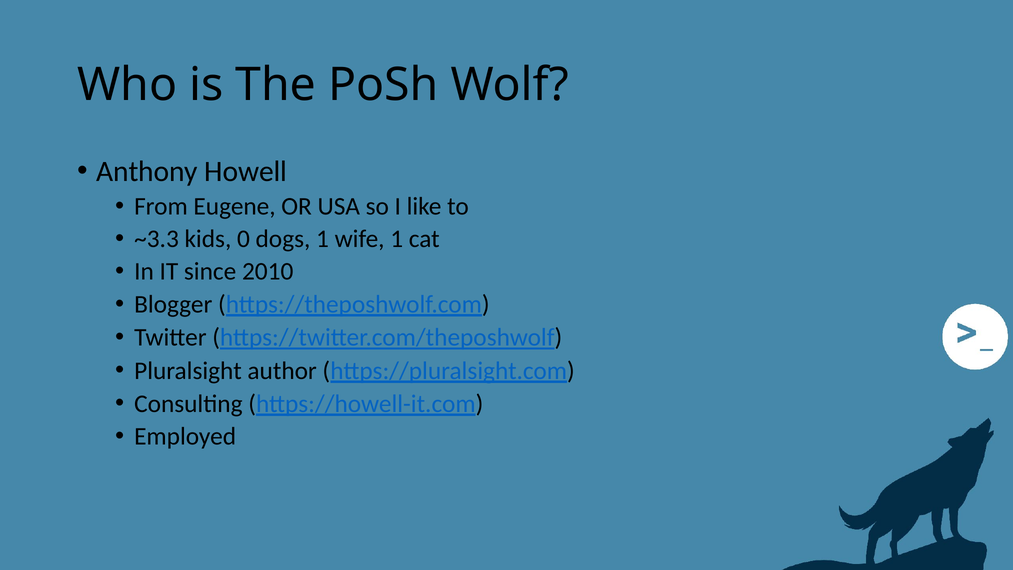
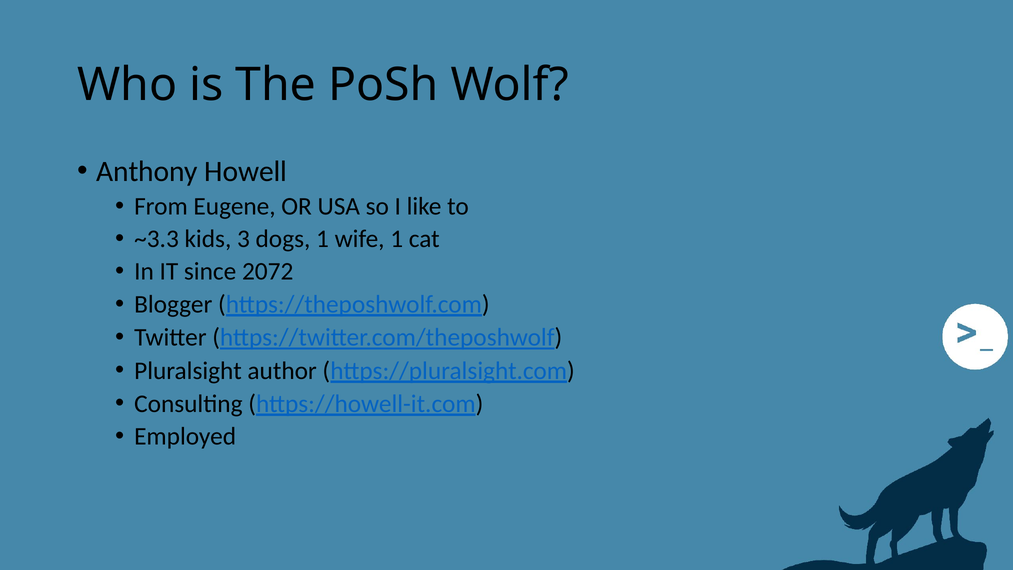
0: 0 -> 3
2010: 2010 -> 2072
